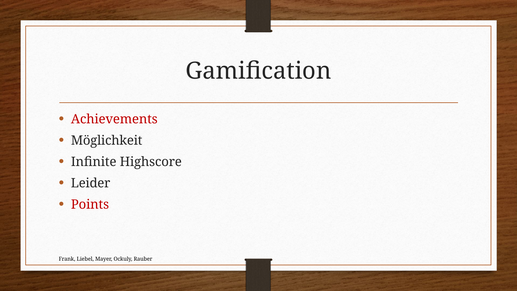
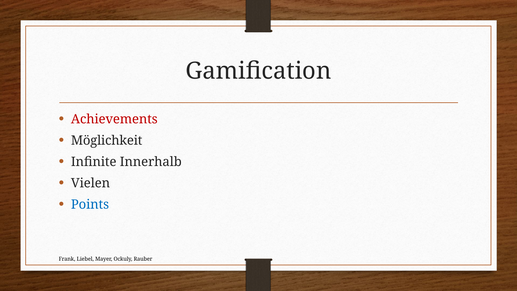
Highscore: Highscore -> Innerhalb
Leider: Leider -> Vielen
Points colour: red -> blue
